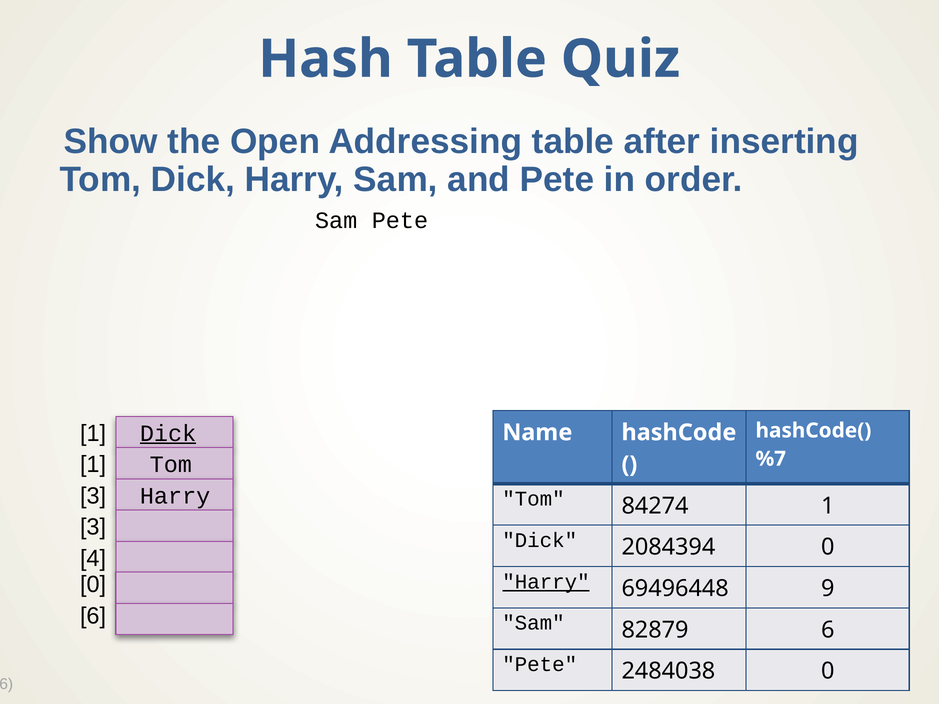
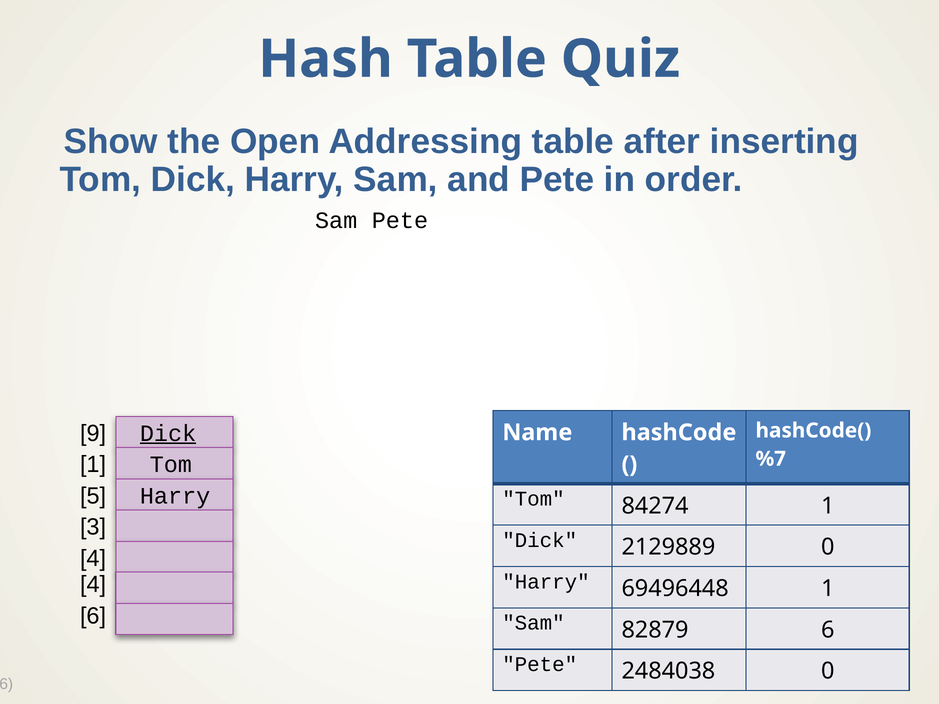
1 at (93, 434): 1 -> 9
3 at (93, 496): 3 -> 5
2084394: 2084394 -> 2129889
0 at (93, 585): 0 -> 4
Harry at (546, 582) underline: present -> none
69496448 9: 9 -> 1
